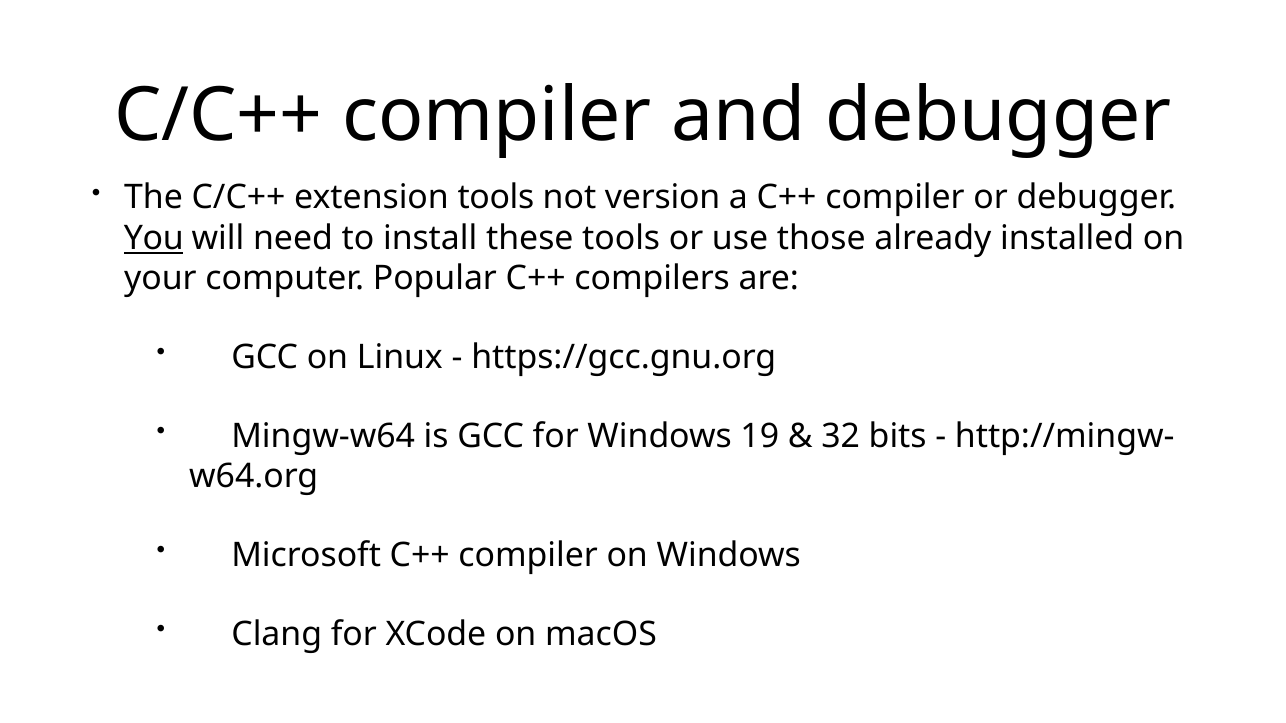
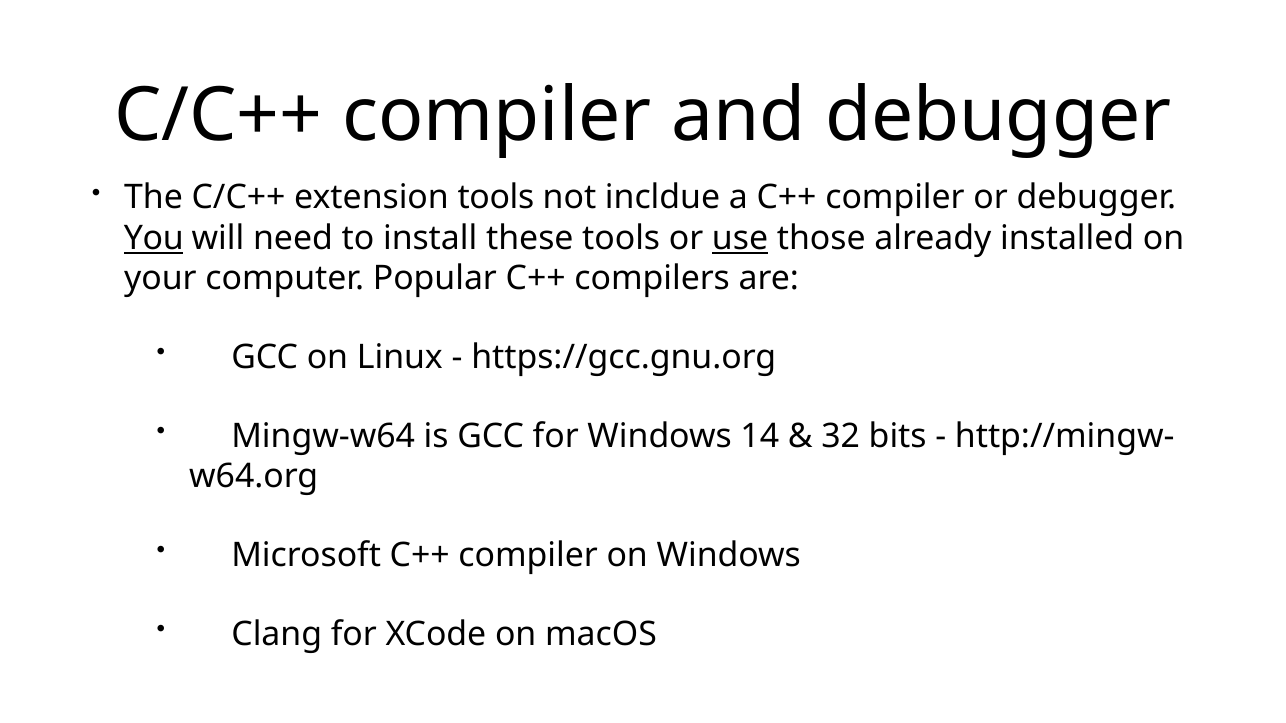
version: version -> incldue
use underline: none -> present
19: 19 -> 14
